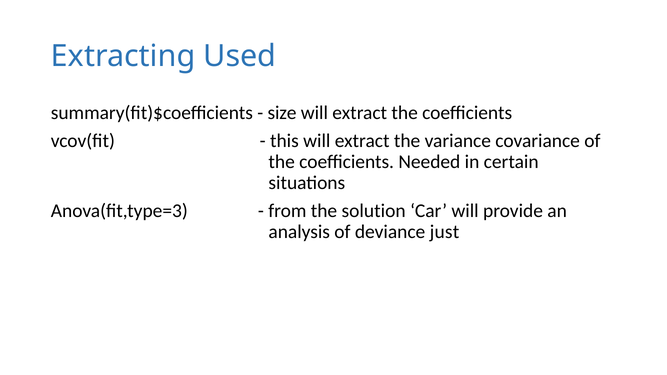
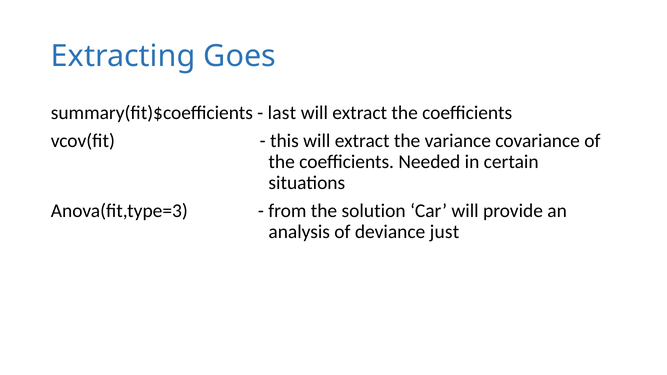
Used: Used -> Goes
size: size -> last
